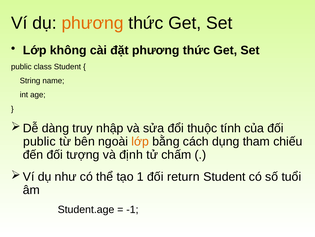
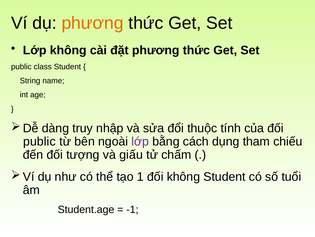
lớp at (140, 141) colour: orange -> purple
định: định -> giấu
đối return: return -> không
